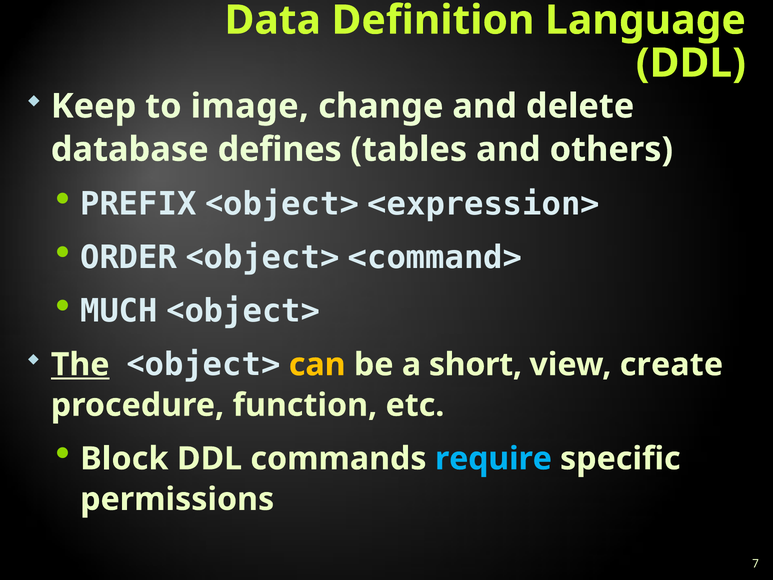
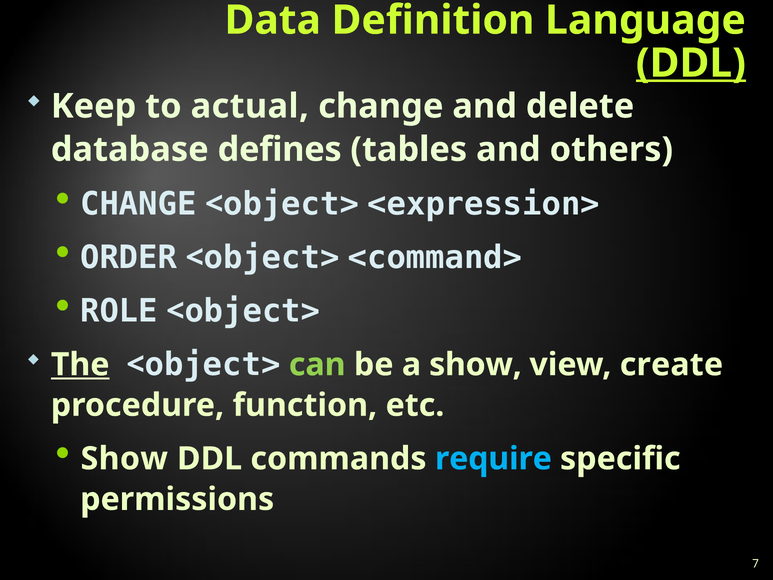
DDL at (691, 63) underline: none -> present
image: image -> actual
PREFIX at (138, 204): PREFIX -> CHANGE
MUCH: MUCH -> ROLE
can colour: yellow -> light green
a short: short -> show
Block at (124, 459): Block -> Show
